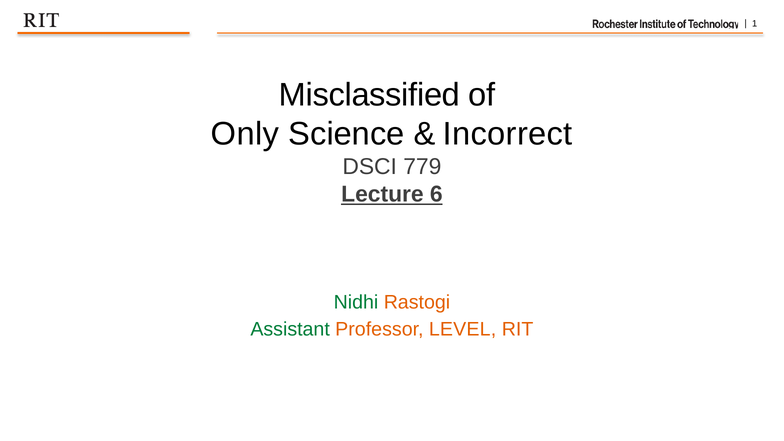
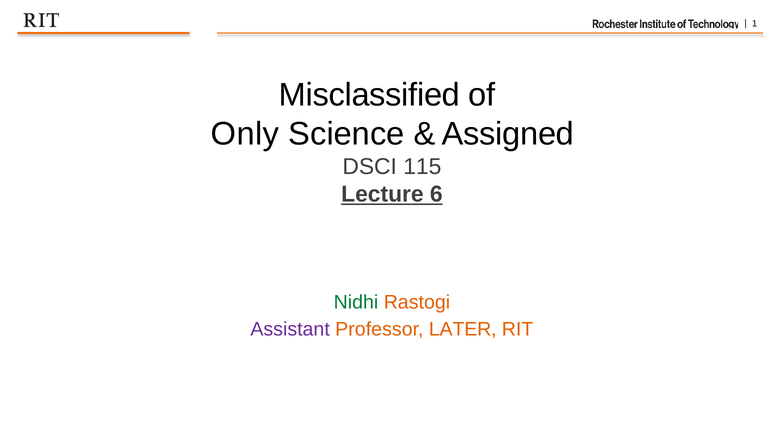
Incorrect: Incorrect -> Assigned
779: 779 -> 115
Assistant colour: green -> purple
LEVEL: LEVEL -> LATER
